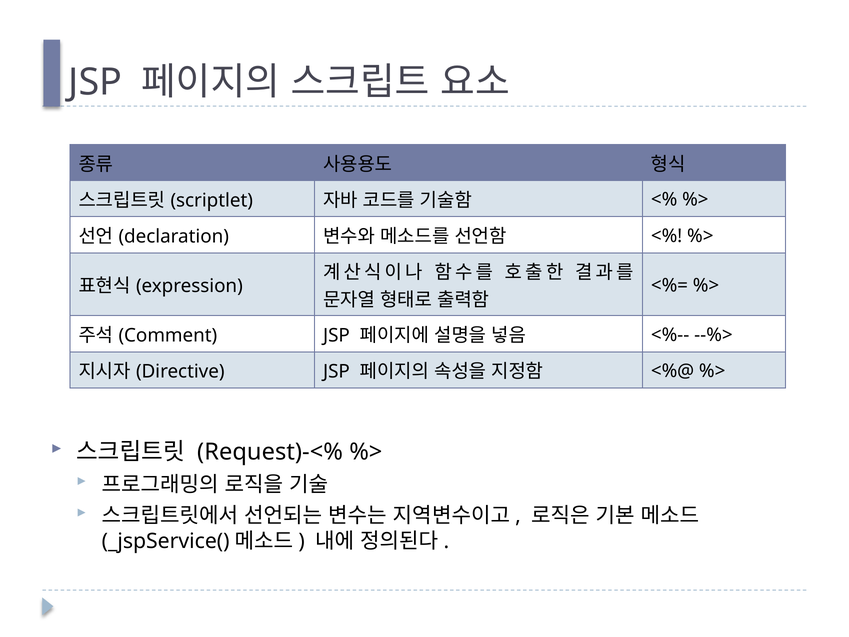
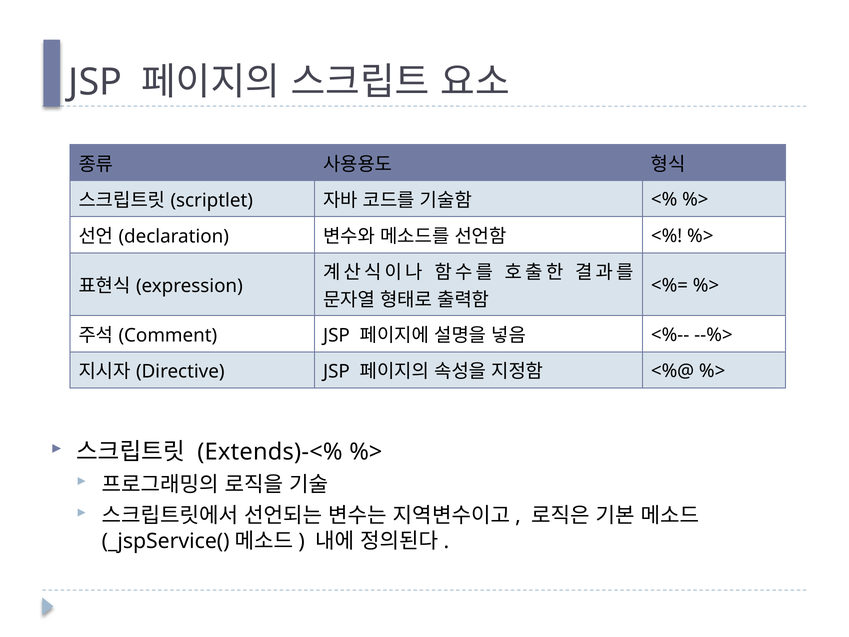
Request)-<%: Request)-<% -> Extends)-<%
